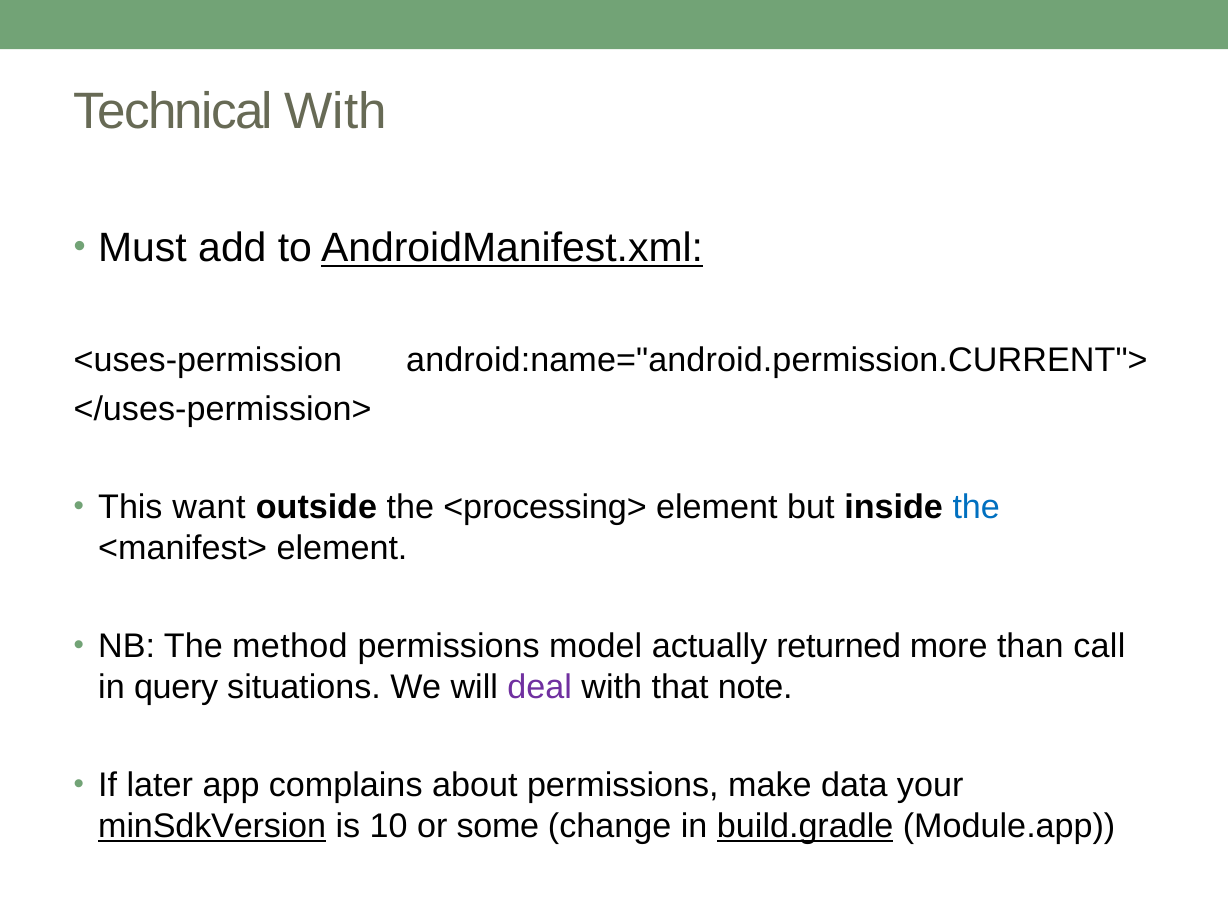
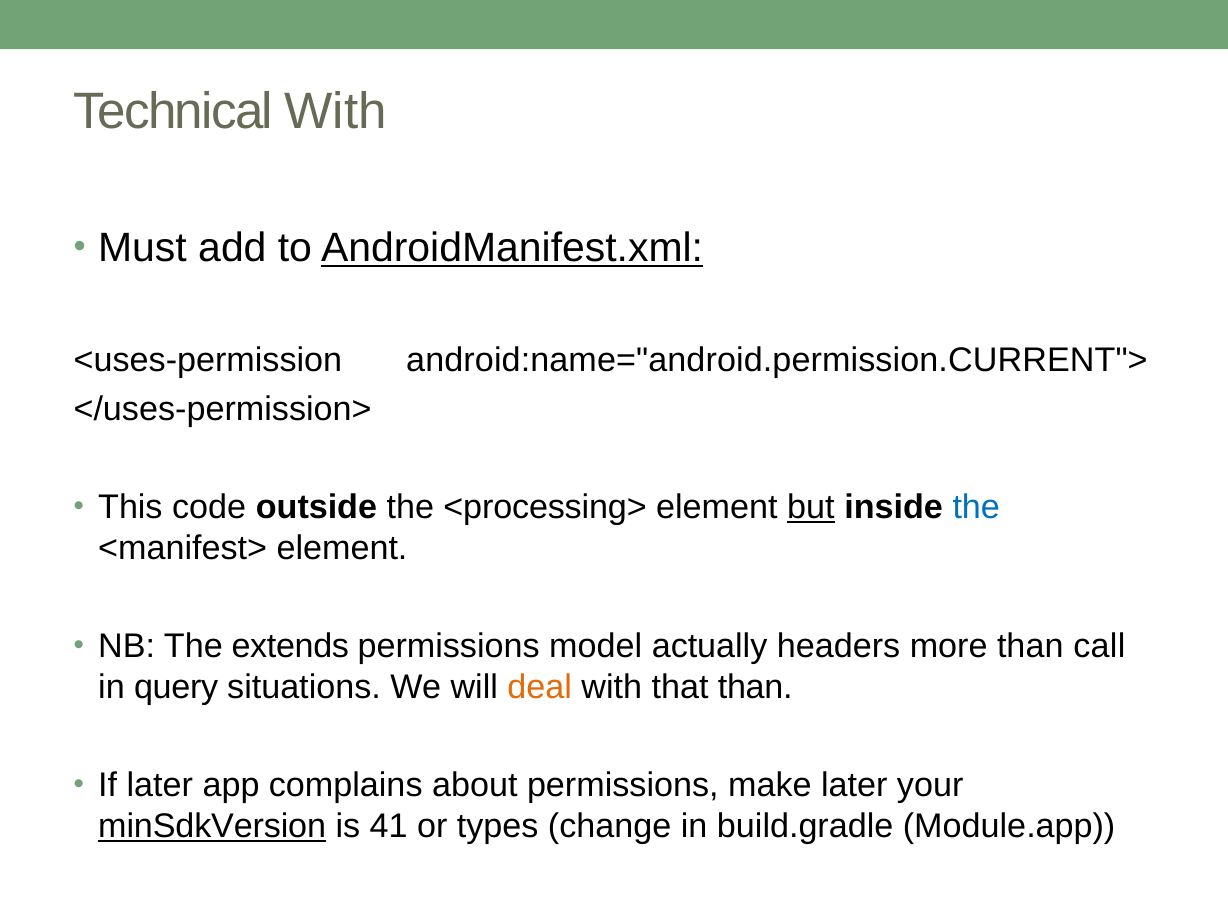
want: want -> code
but underline: none -> present
method: method -> extends
returned: returned -> headers
deal colour: purple -> orange
that note: note -> than
make data: data -> later
10: 10 -> 41
some: some -> types
build.gradle underline: present -> none
